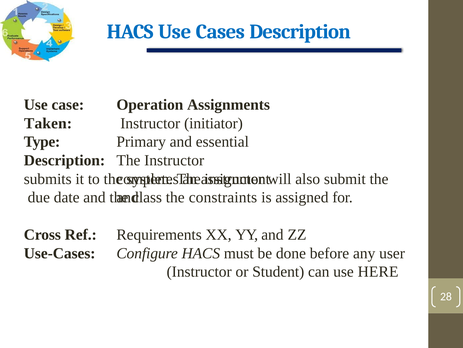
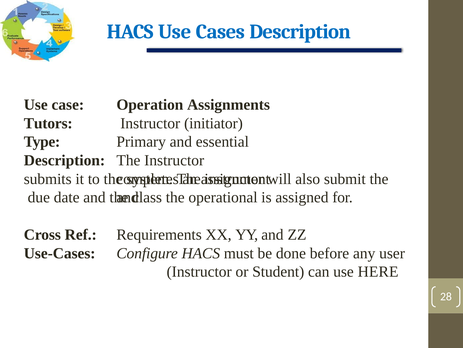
Taken: Taken -> Tutors
constraints: constraints -> operational
